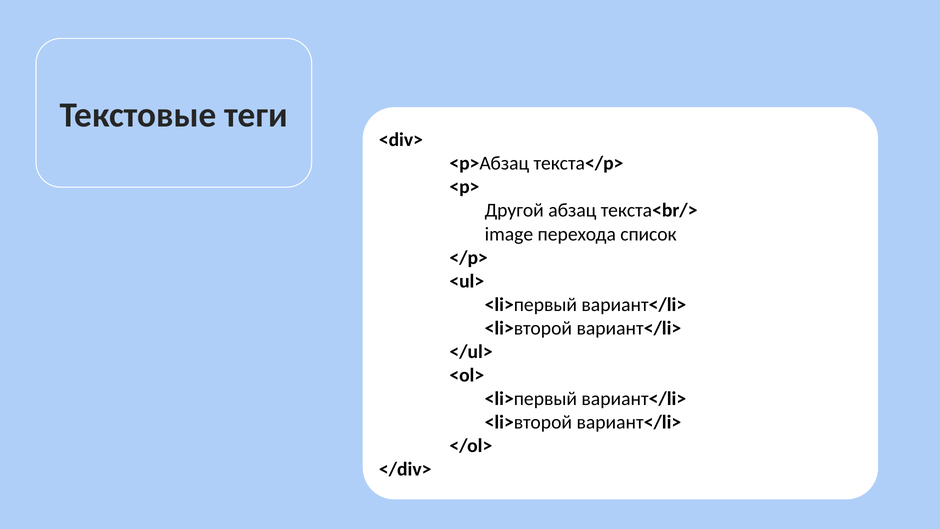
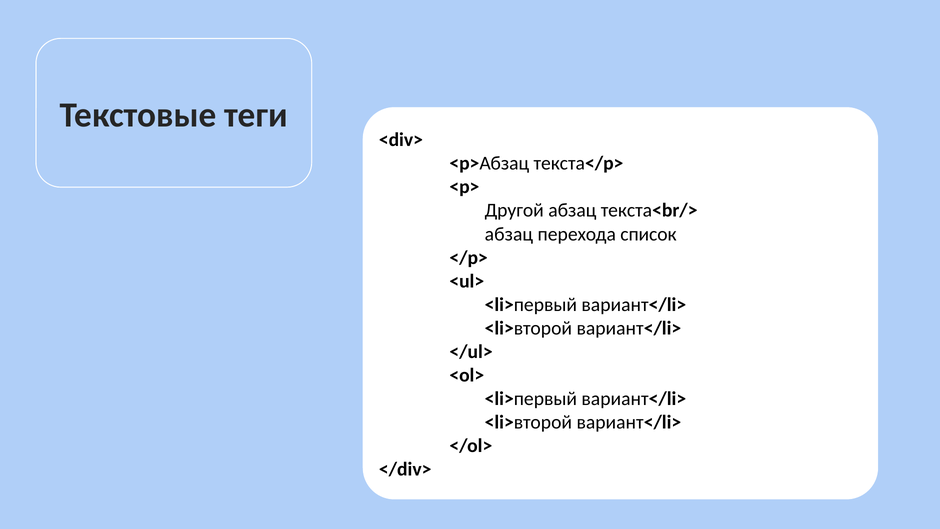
image at (509, 234): image -> абзац
